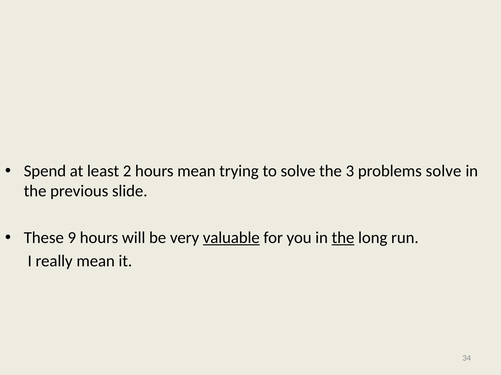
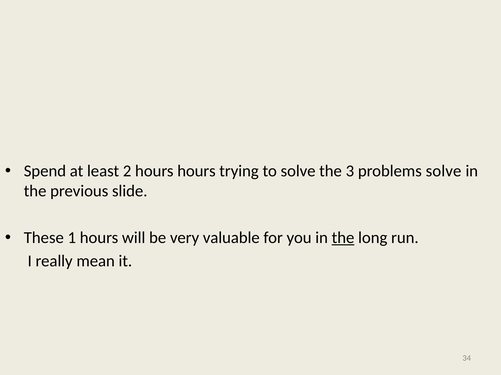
hours mean: mean -> hours
9: 9 -> 1
valuable underline: present -> none
